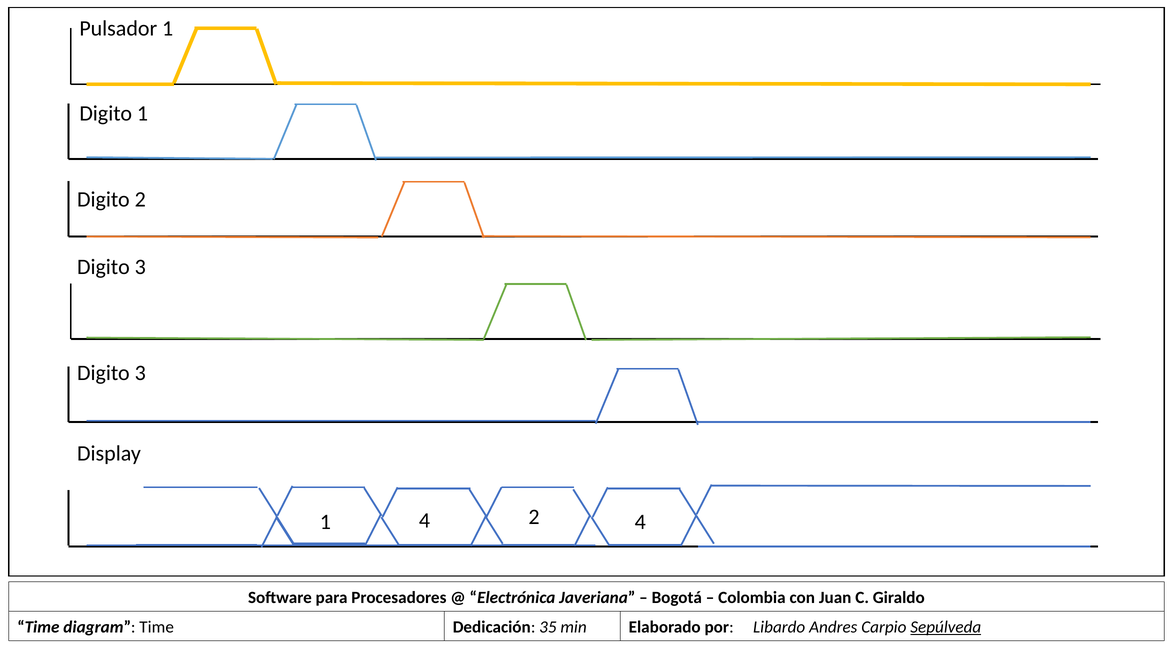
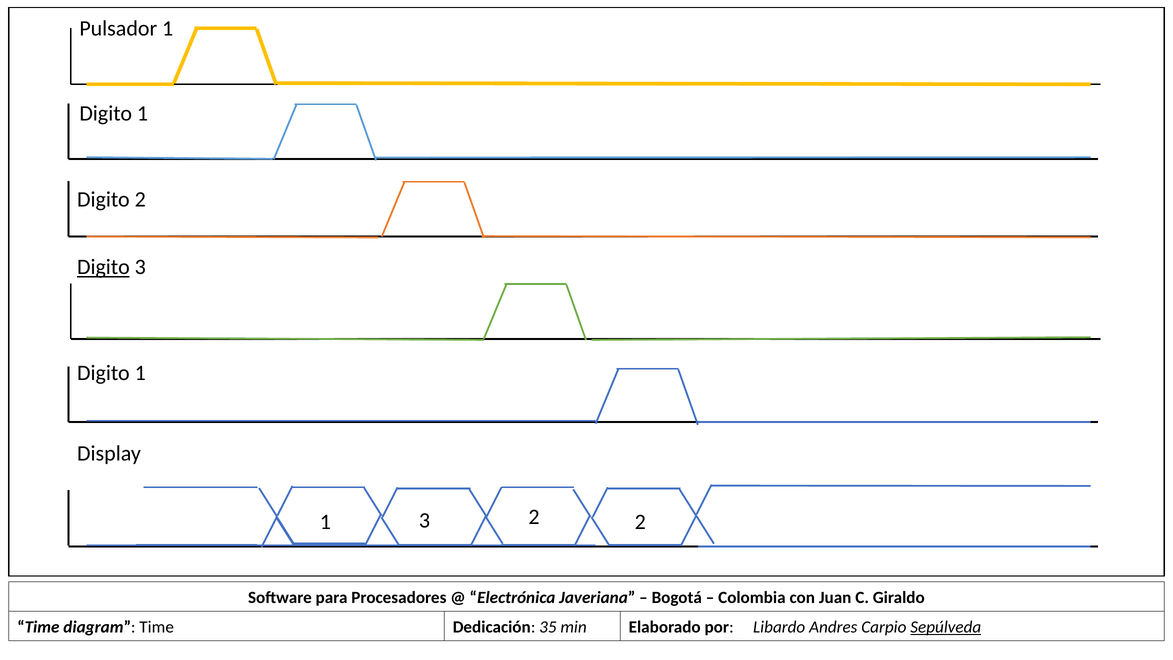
Digito at (103, 267) underline: none -> present
3 at (140, 373): 3 -> 1
1 4: 4 -> 3
2 4: 4 -> 2
